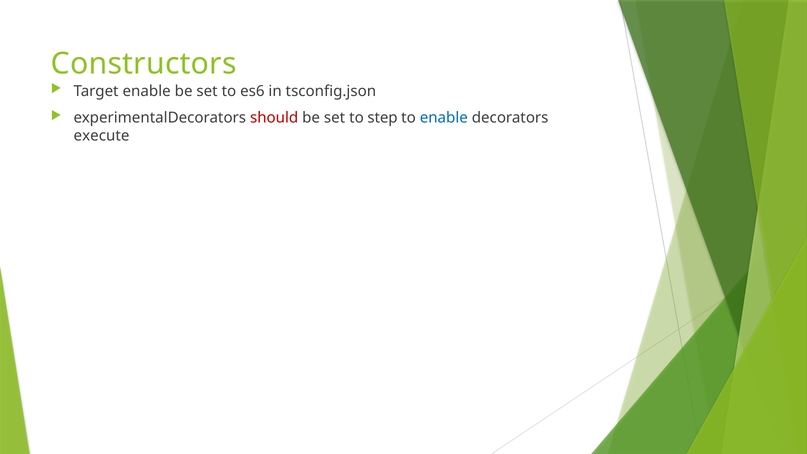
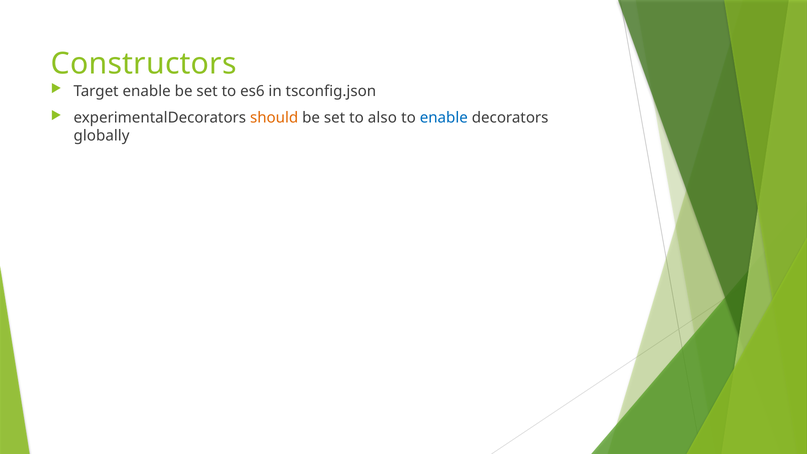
should colour: red -> orange
step: step -> also
execute: execute -> globally
